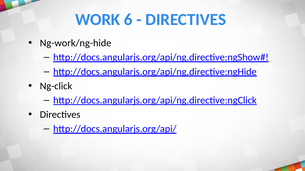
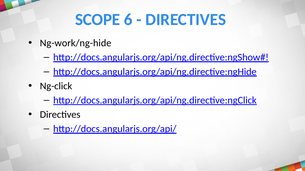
WORK: WORK -> SCOPE
